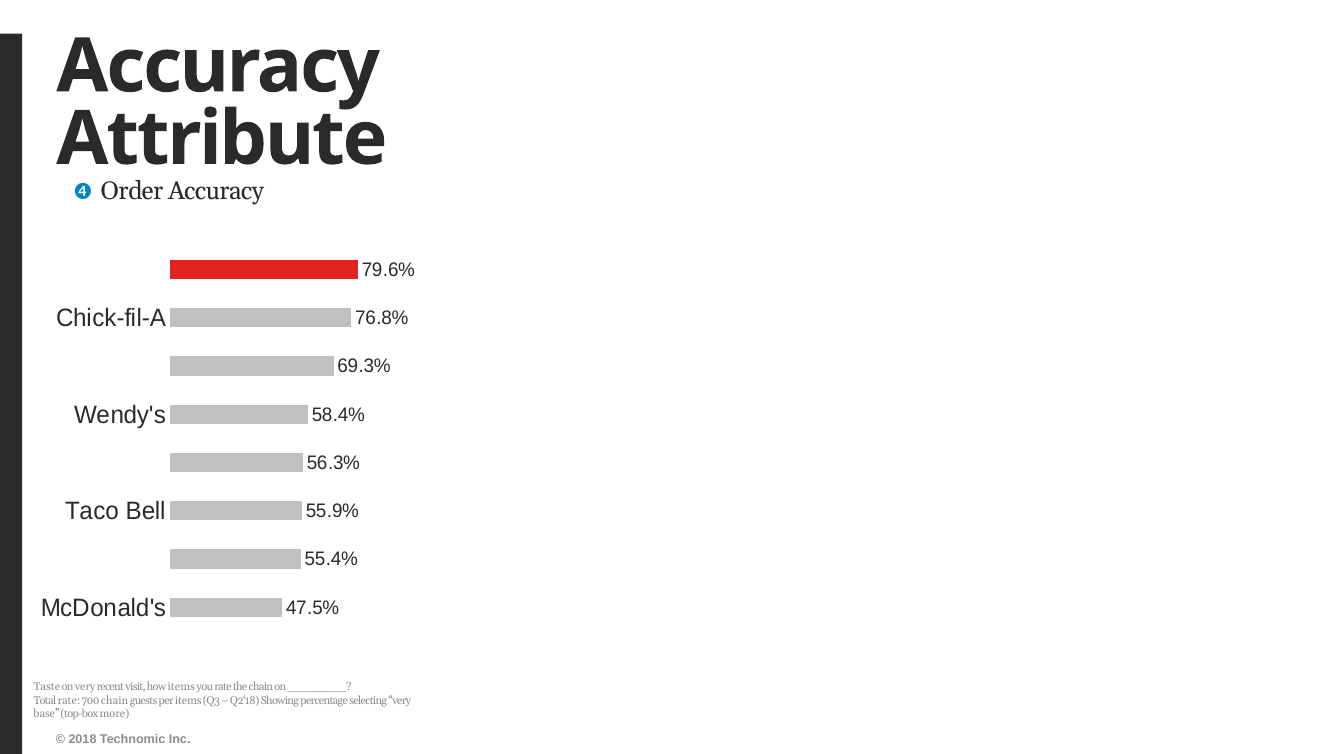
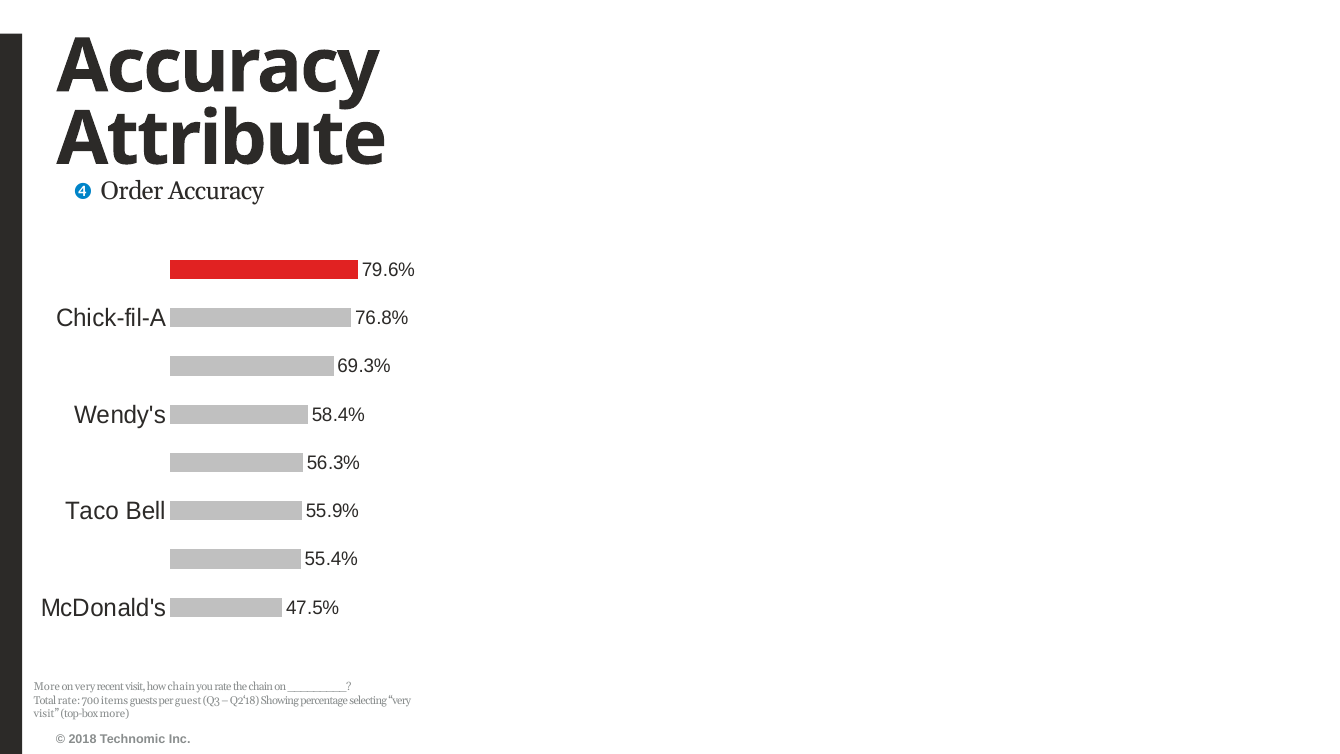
Taste at (47, 687): Taste -> More
how items: items -> chain
700 chain: chain -> items
per items: items -> guest
base at (46, 714): base -> visit
